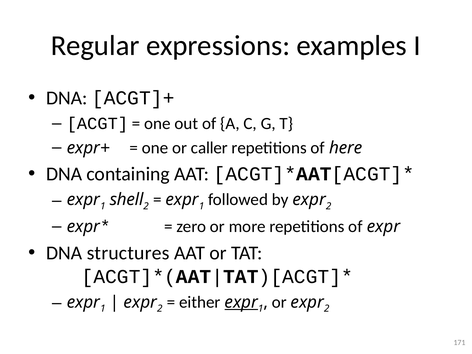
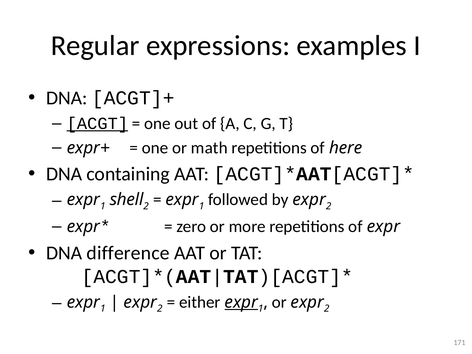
ACGT underline: none -> present
caller: caller -> math
structures: structures -> difference
